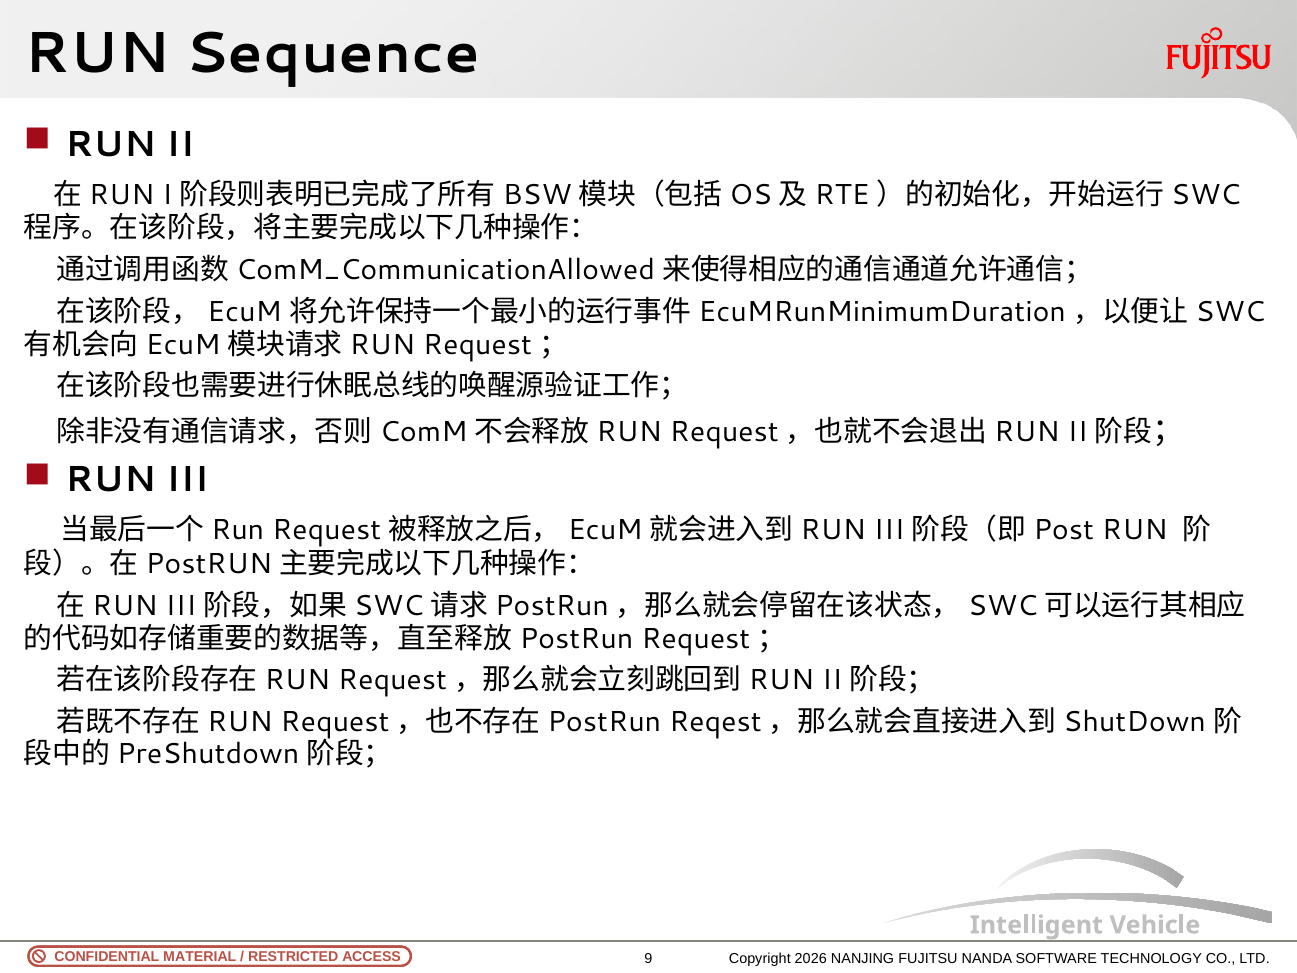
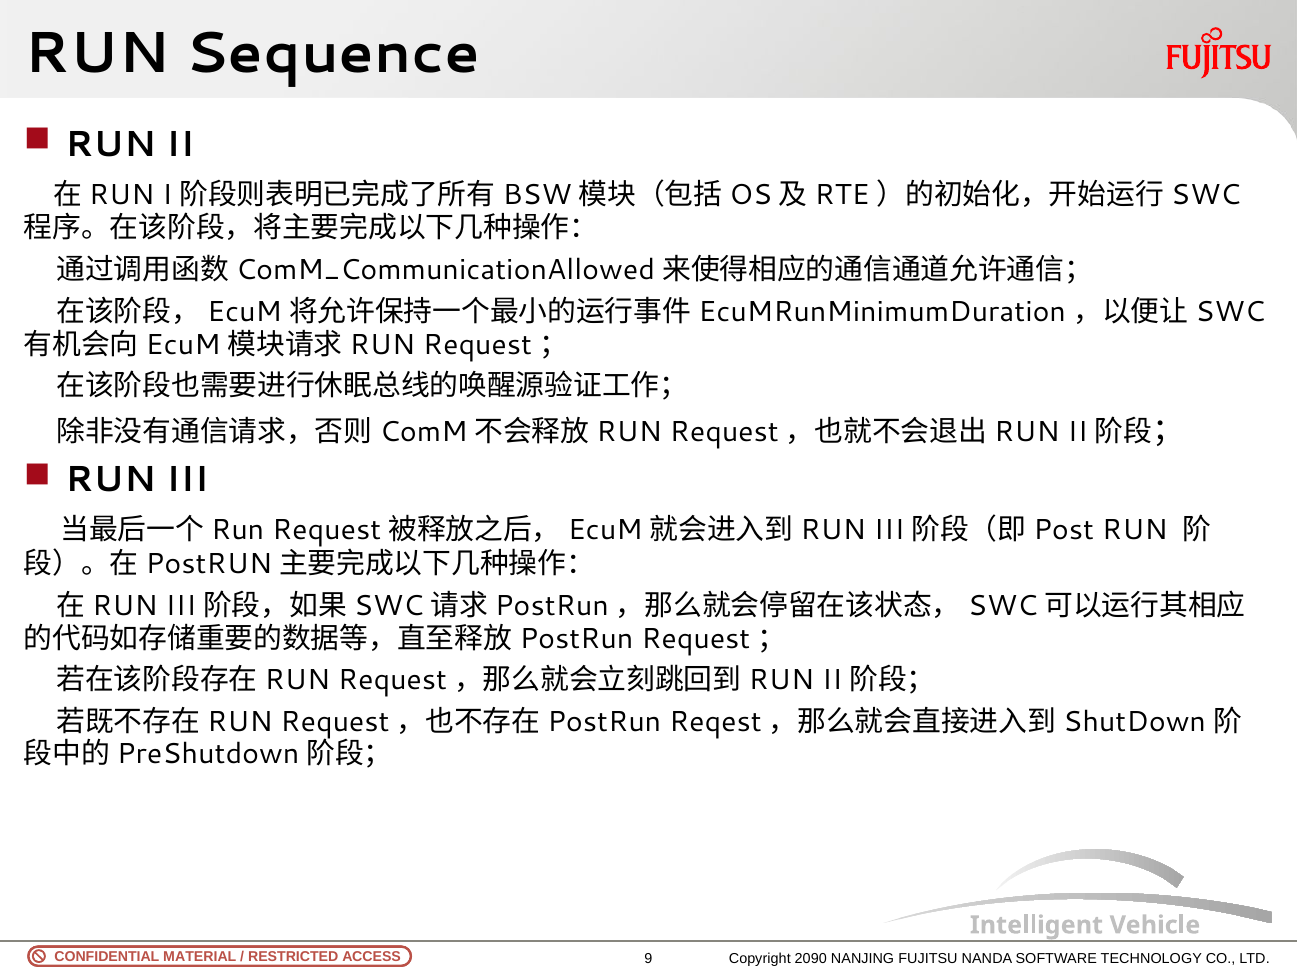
2026: 2026 -> 2090
